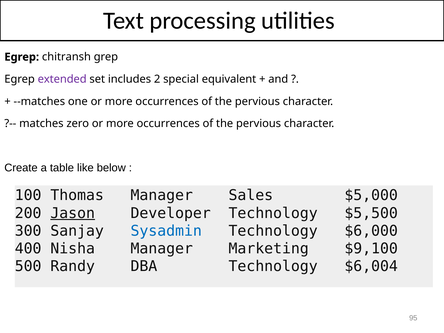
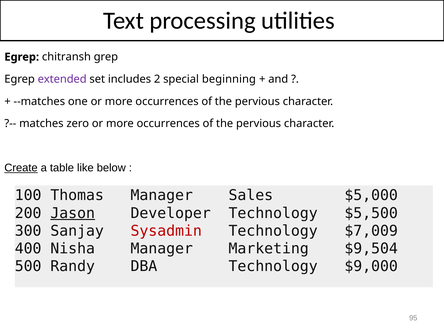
equivalent: equivalent -> beginning
Create underline: none -> present
Sysadmin colour: blue -> red
$6,000: $6,000 -> $7,009
$9,100: $9,100 -> $9,504
$6,004: $6,004 -> $9,000
